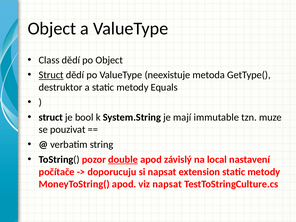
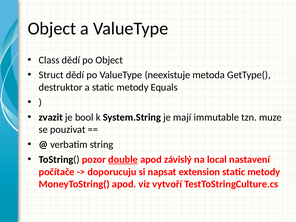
Struct at (51, 75) underline: present -> none
struct at (51, 117): struct -> zvazit
viz napsat: napsat -> vytvoří
